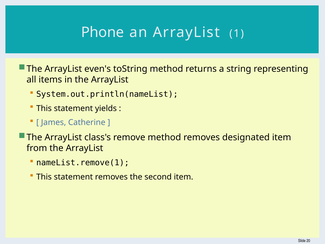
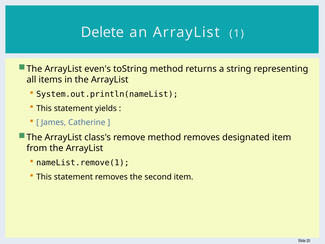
Phone: Phone -> Delete
